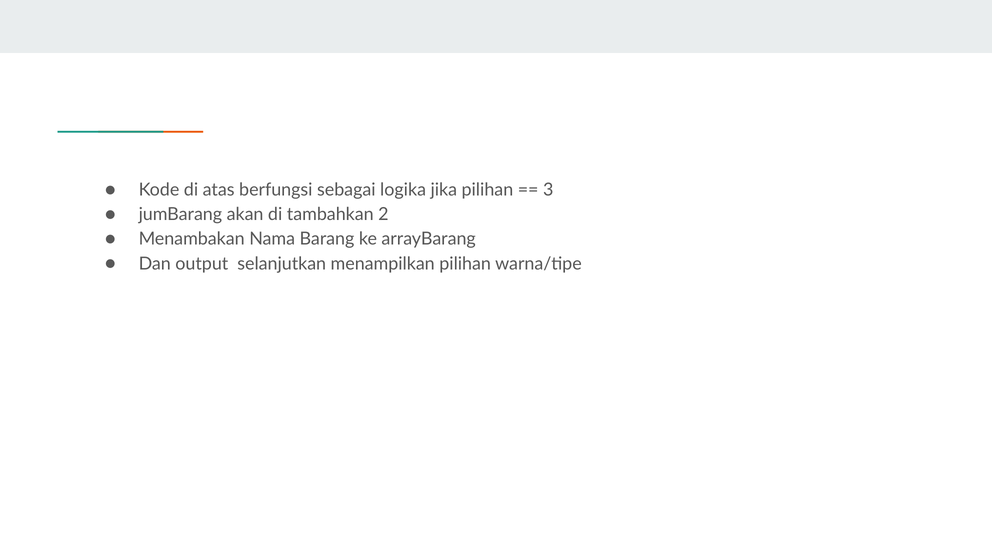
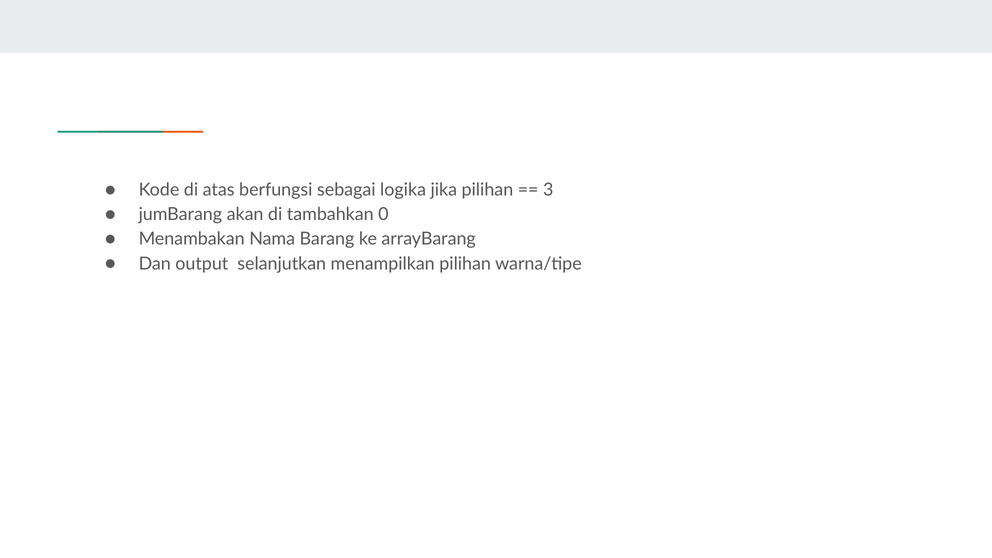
2: 2 -> 0
